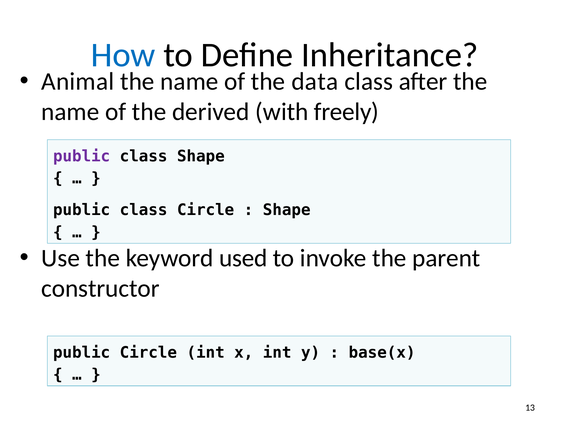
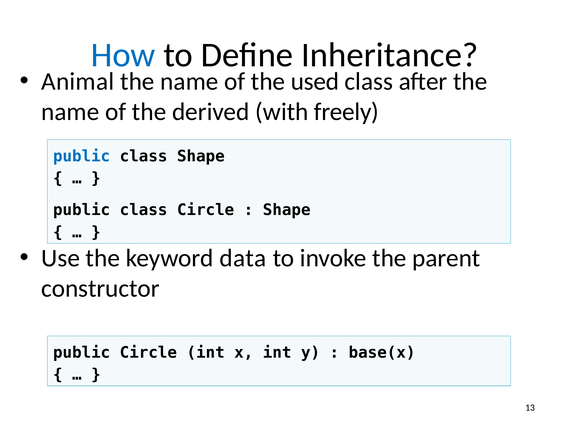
data: data -> used
public at (82, 156) colour: purple -> blue
used: used -> data
